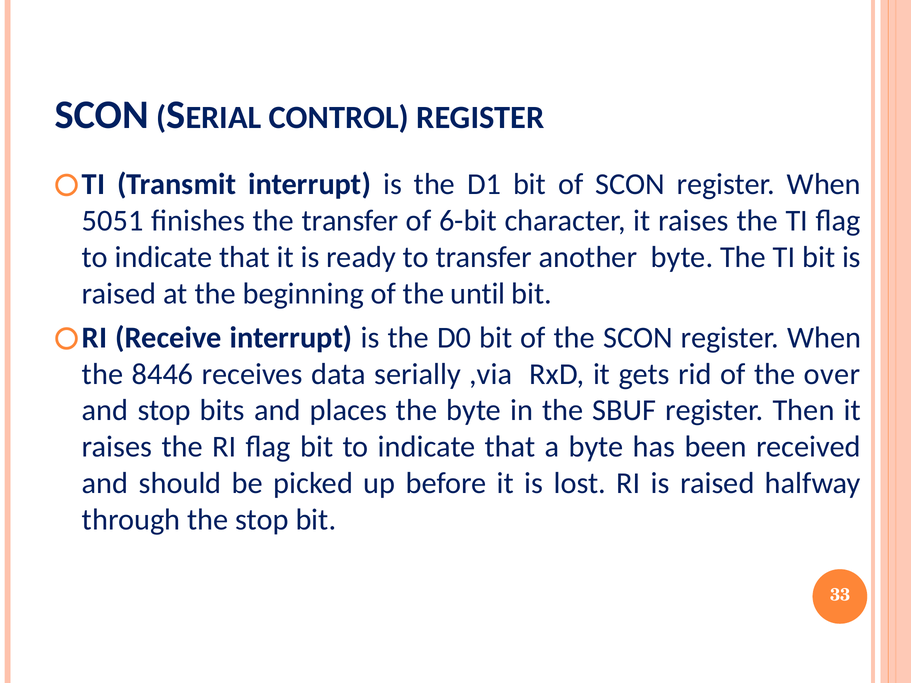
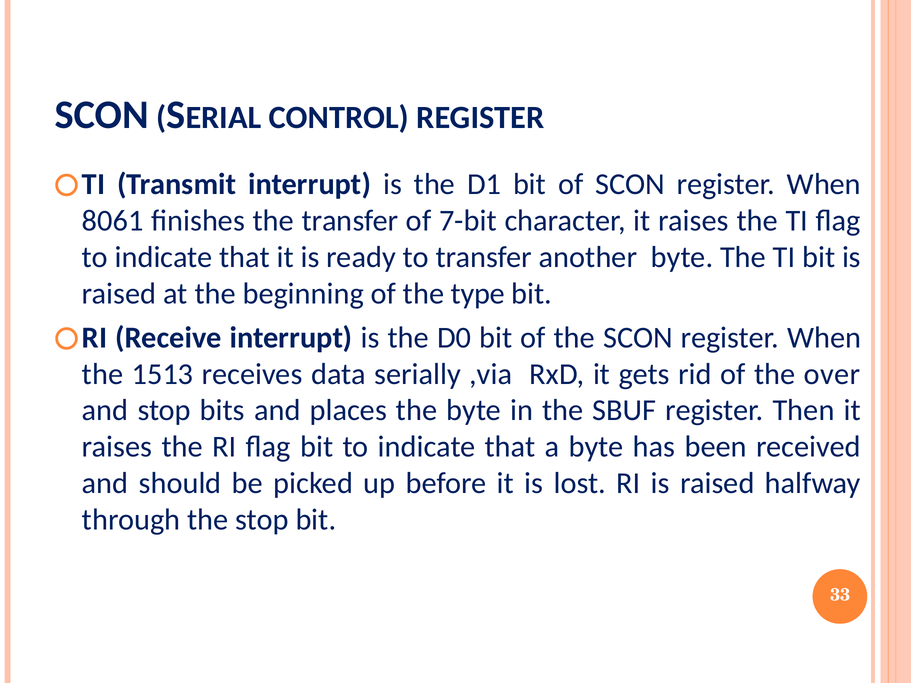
5051: 5051 -> 8061
6-bit: 6-bit -> 7-bit
until: until -> type
8446: 8446 -> 1513
